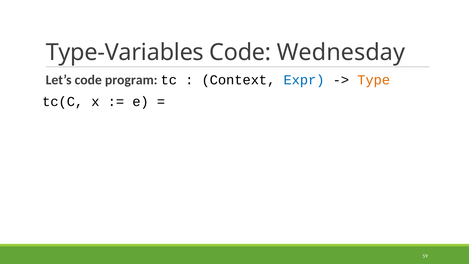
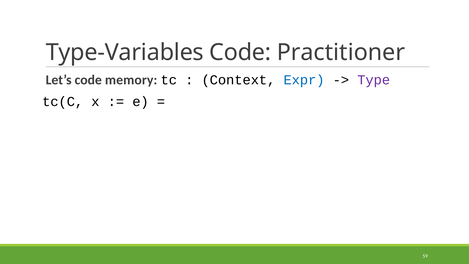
Wednesday: Wednesday -> Practitioner
program: program -> memory
Type colour: orange -> purple
